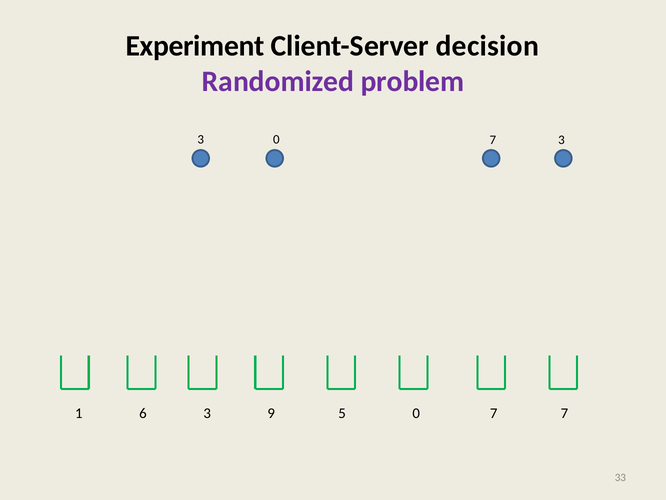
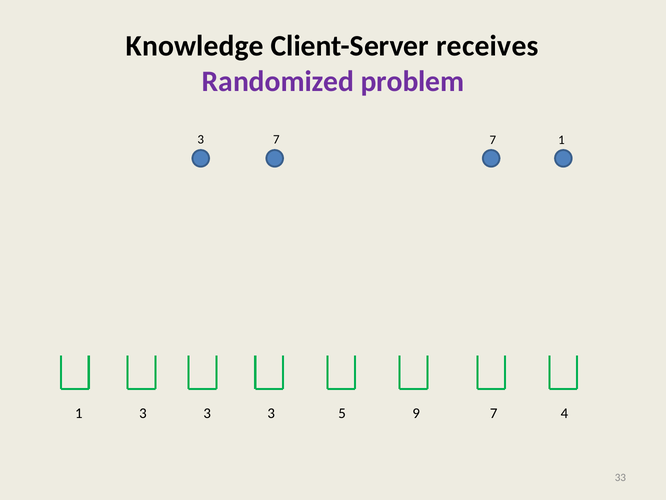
Experiment: Experiment -> Knowledge
decision: decision -> receives
3 0: 0 -> 7
7 3: 3 -> 1
1 6: 6 -> 3
9 at (271, 413): 9 -> 3
5 0: 0 -> 9
7 7: 7 -> 4
